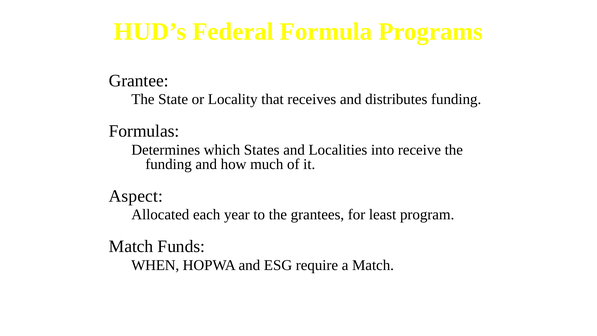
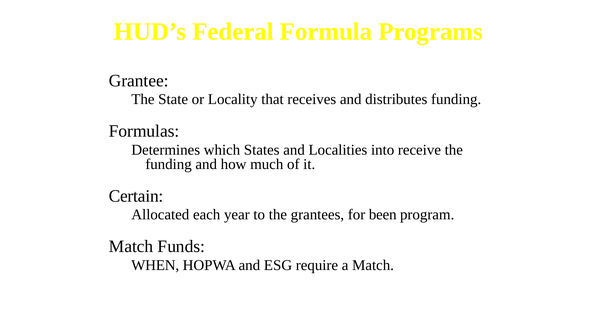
Aspect: Aspect -> Certain
least: least -> been
